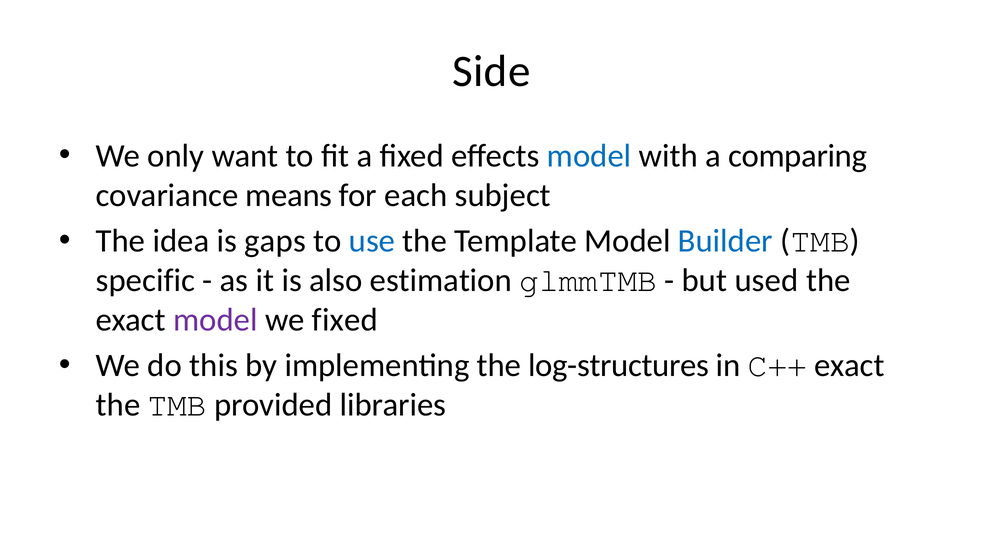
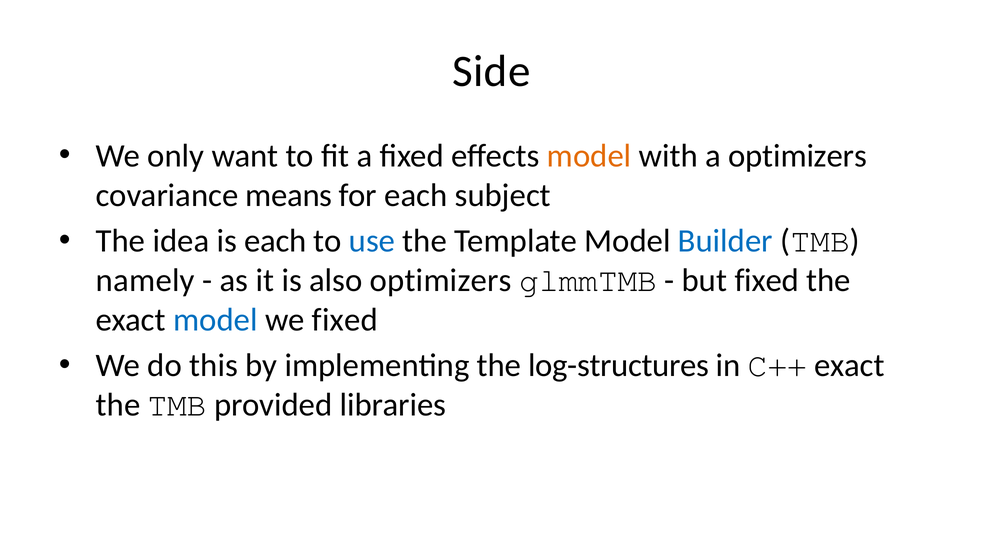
model at (589, 156) colour: blue -> orange
a comparing: comparing -> optimizers
is gaps: gaps -> each
specific: specific -> namely
also estimation: estimation -> optimizers
but used: used -> fixed
model at (215, 320) colour: purple -> blue
